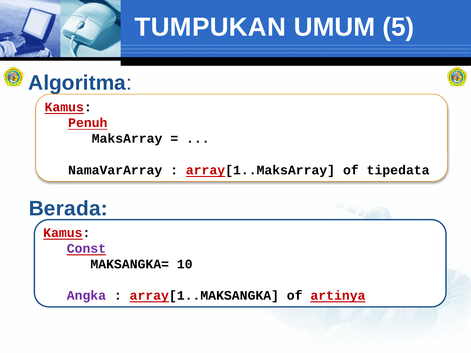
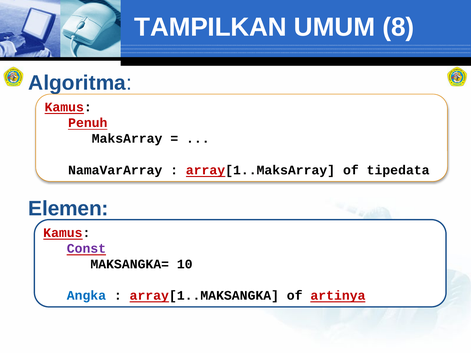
TUMPUKAN: TUMPUKAN -> TAMPILKAN
5: 5 -> 8
Berada: Berada -> Elemen
Angka colour: purple -> blue
